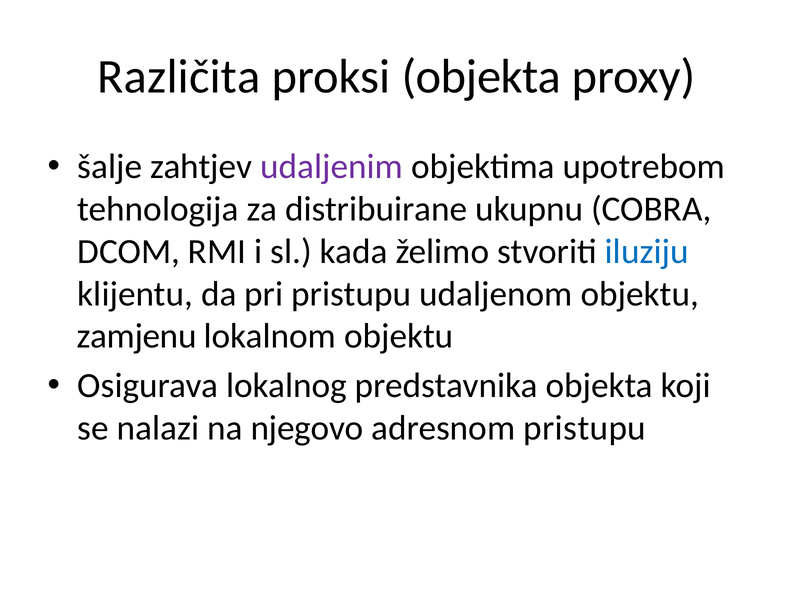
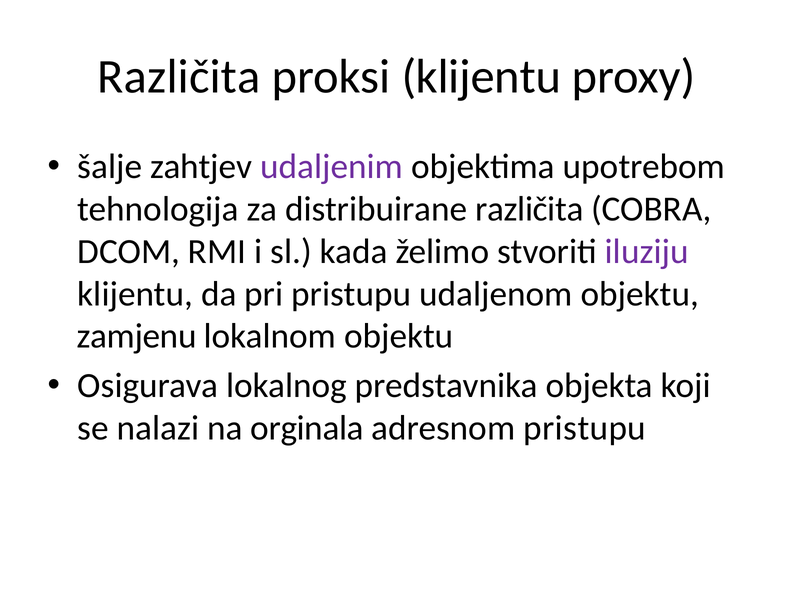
proksi objekta: objekta -> klijentu
distribuirane ukupnu: ukupnu -> različita
iluziju colour: blue -> purple
njegovo: njegovo -> orginala
